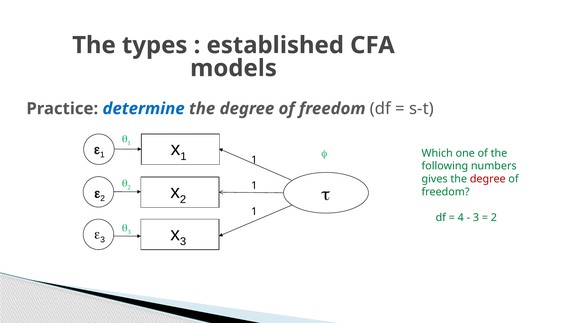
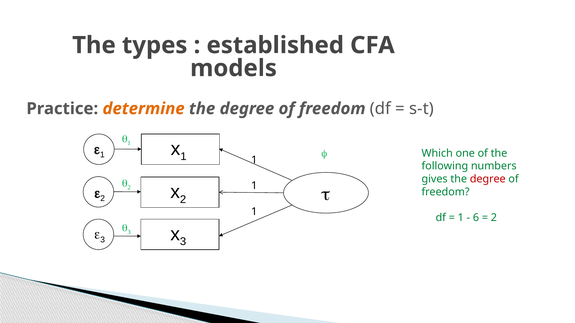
determine colour: blue -> orange
4 at (461, 218): 4 -> 1
3 at (476, 218): 3 -> 6
